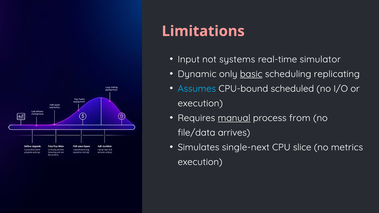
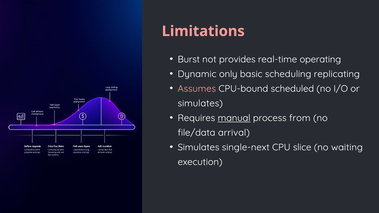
Input: Input -> Burst
systems: systems -> provides
simulator: simulator -> operating
basic underline: present -> none
Assumes colour: light blue -> pink
execution at (200, 103): execution -> simulates
arrives: arrives -> arrival
metrics: metrics -> waiting
